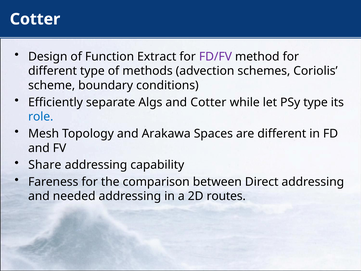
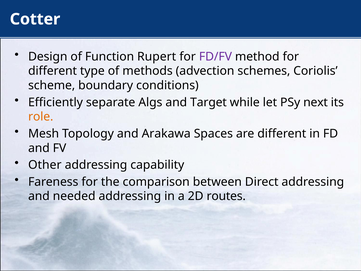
Extract: Extract -> Rupert
and Cotter: Cotter -> Target
PSy type: type -> next
role colour: blue -> orange
Share: Share -> Other
